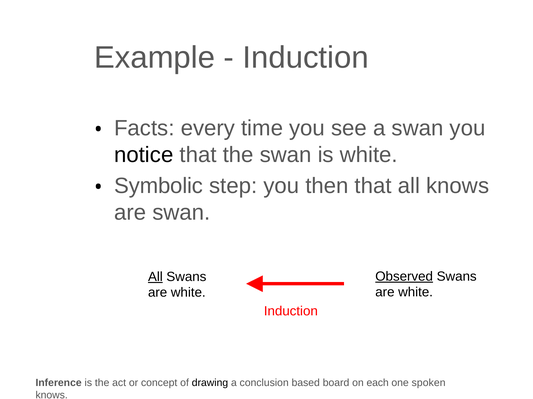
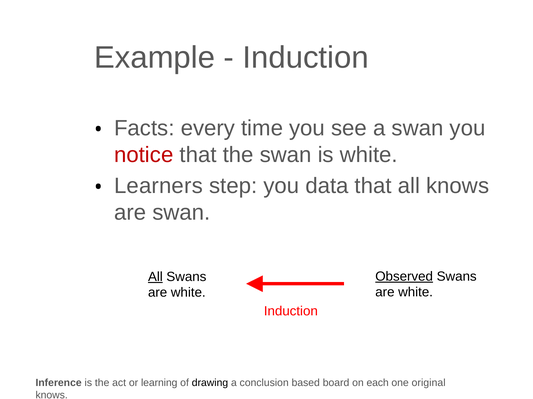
notice colour: black -> red
Symbolic: Symbolic -> Learners
then: then -> data
concept: concept -> learning
spoken: spoken -> original
